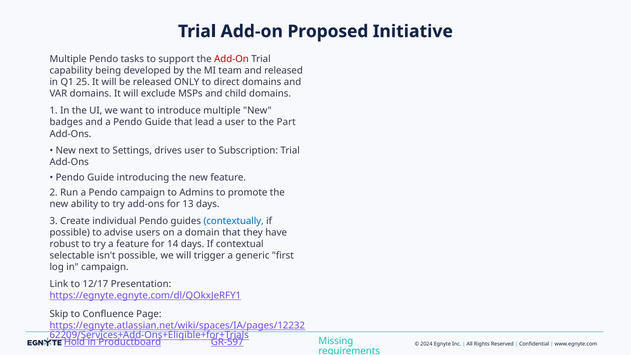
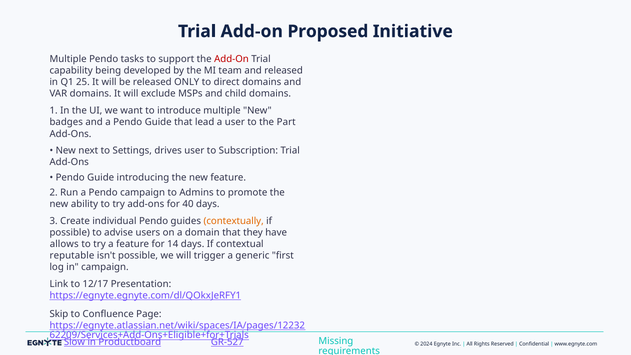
13: 13 -> 40
contextually colour: blue -> orange
robust: robust -> allows
selectable: selectable -> reputable
Hold: Hold -> Slow
GR-597: GR-597 -> GR-527
